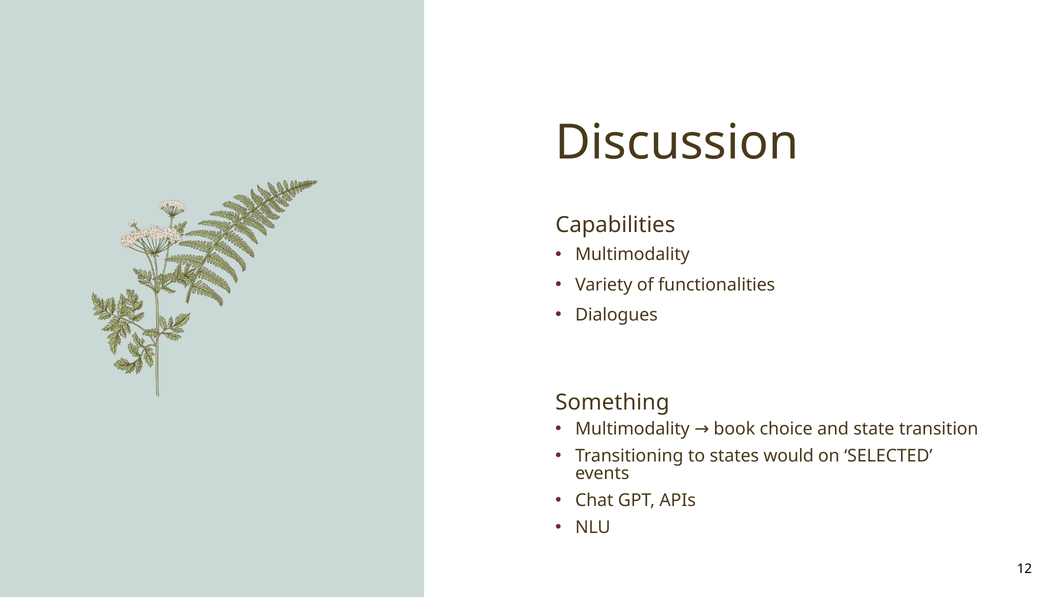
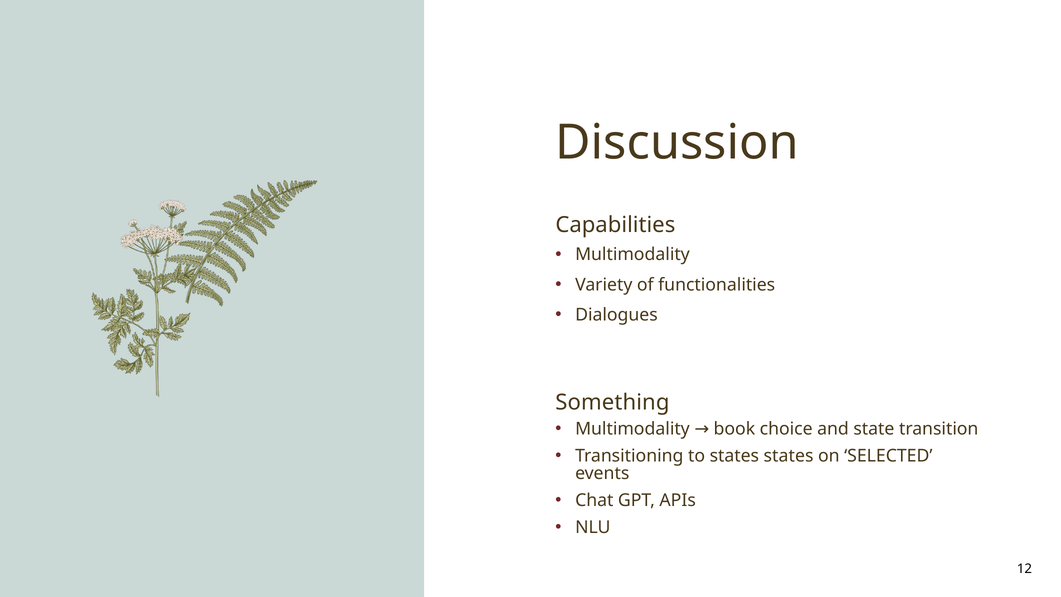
states would: would -> states
